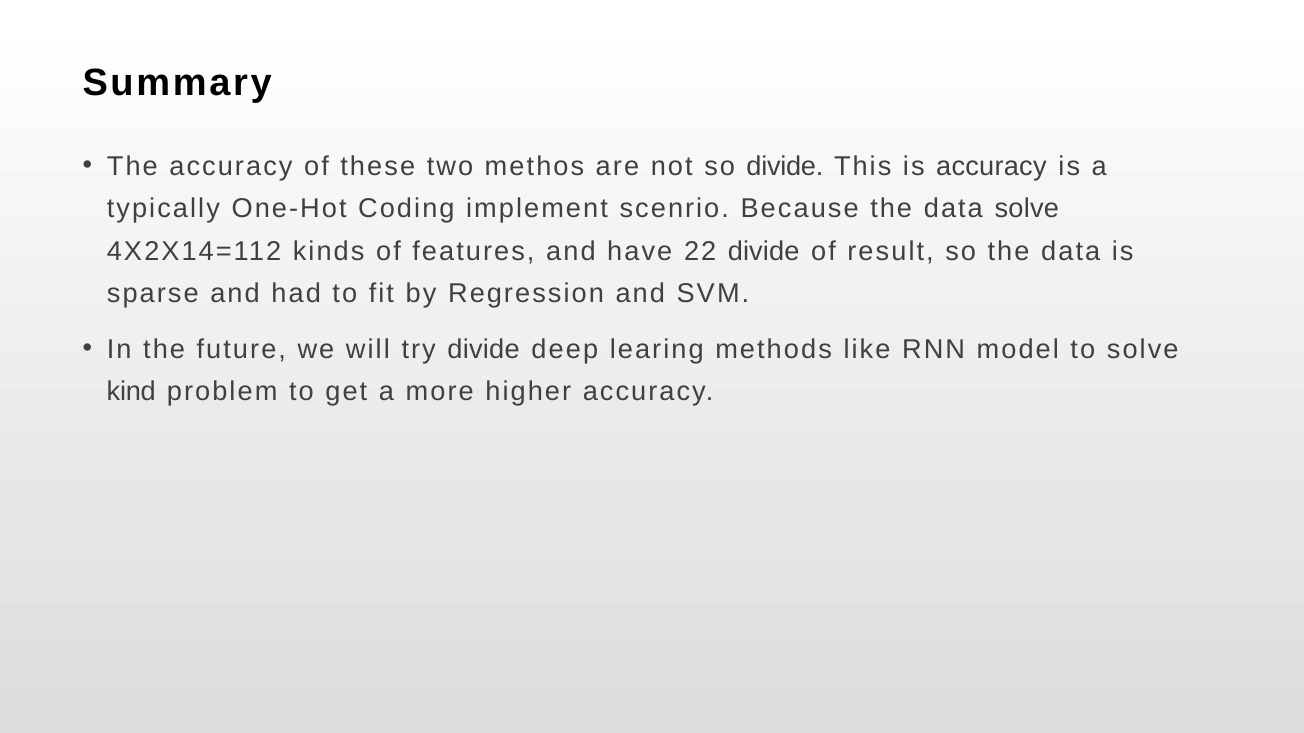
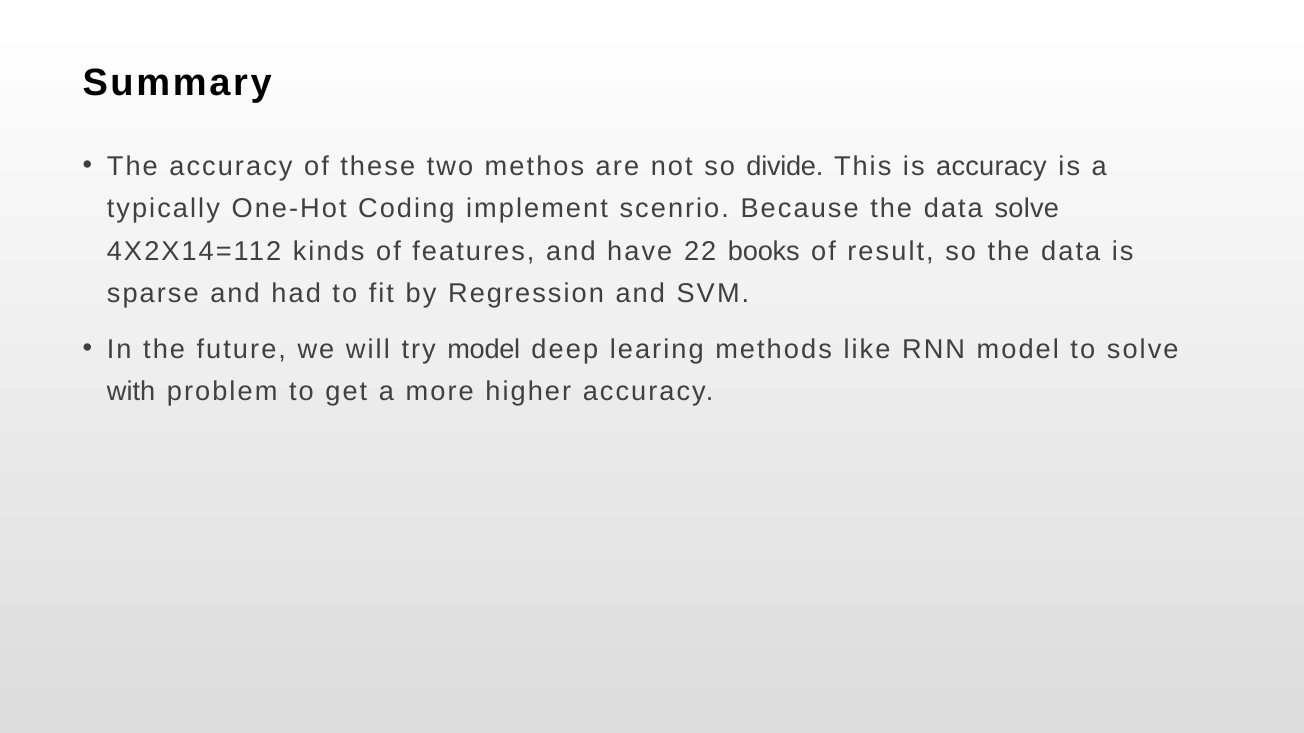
22 divide: divide -> books
try divide: divide -> model
kind: kind -> with
